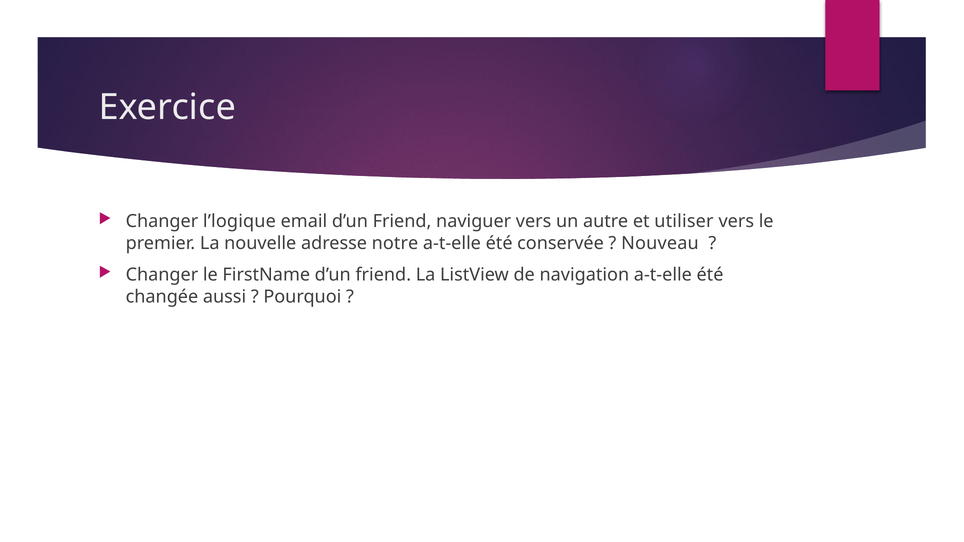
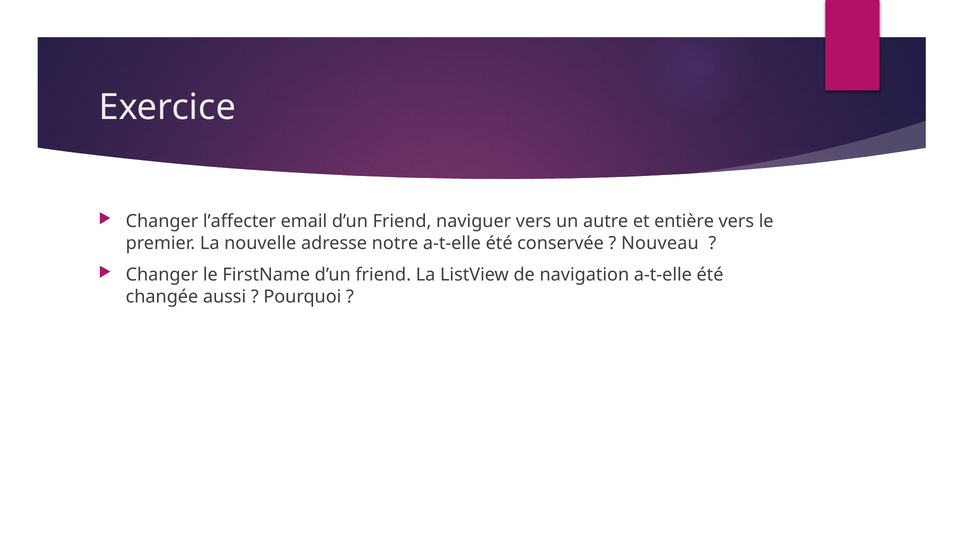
l’logique: l’logique -> l’affecter
utiliser: utiliser -> entière
